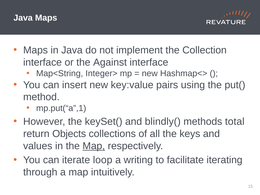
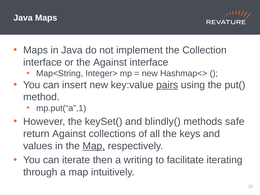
pairs underline: none -> present
total: total -> safe
return Objects: Objects -> Against
loop: loop -> then
